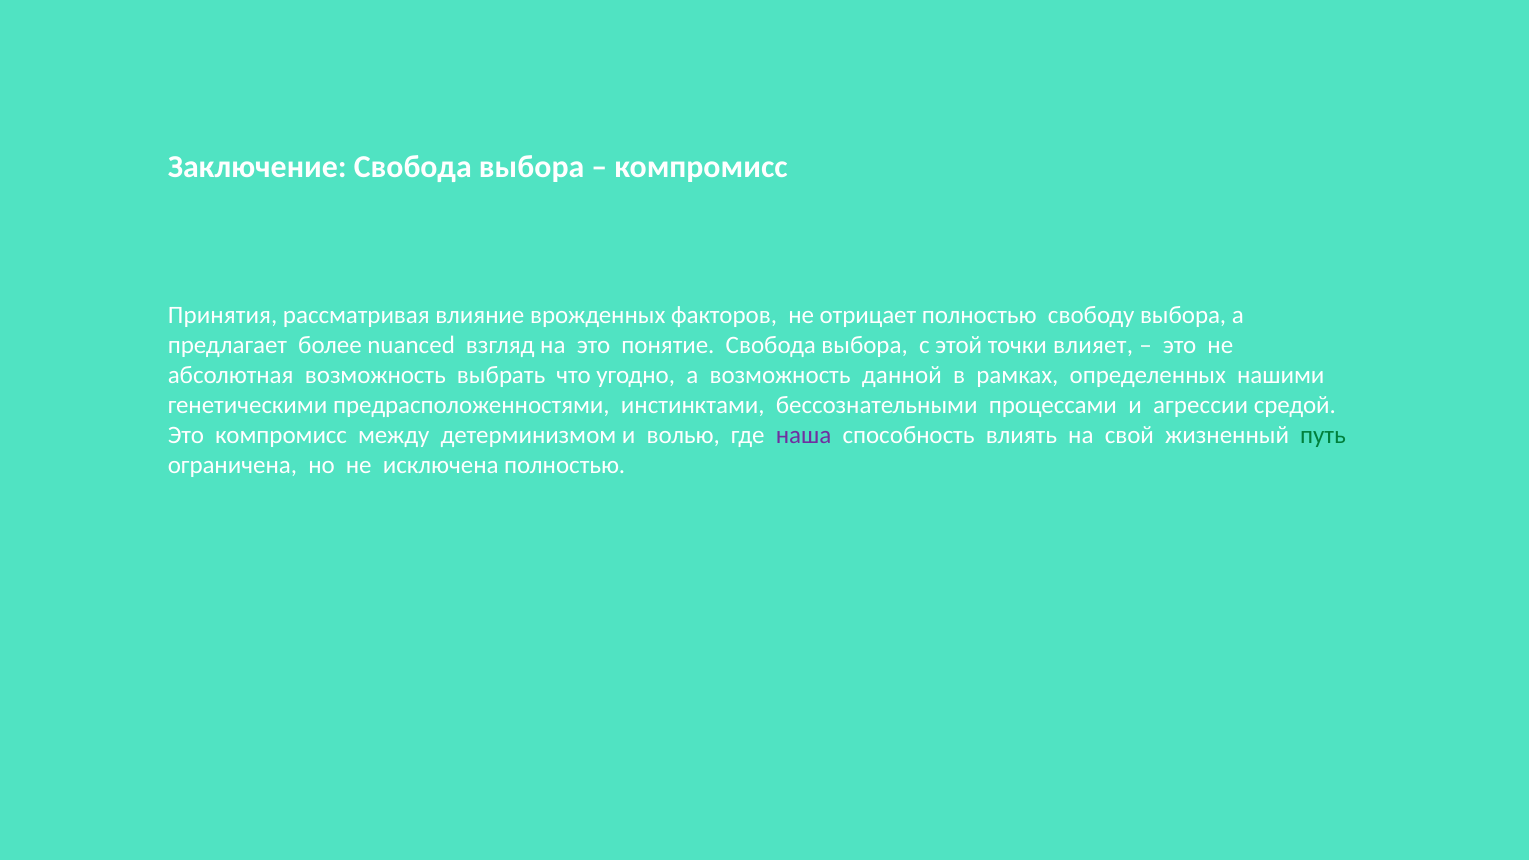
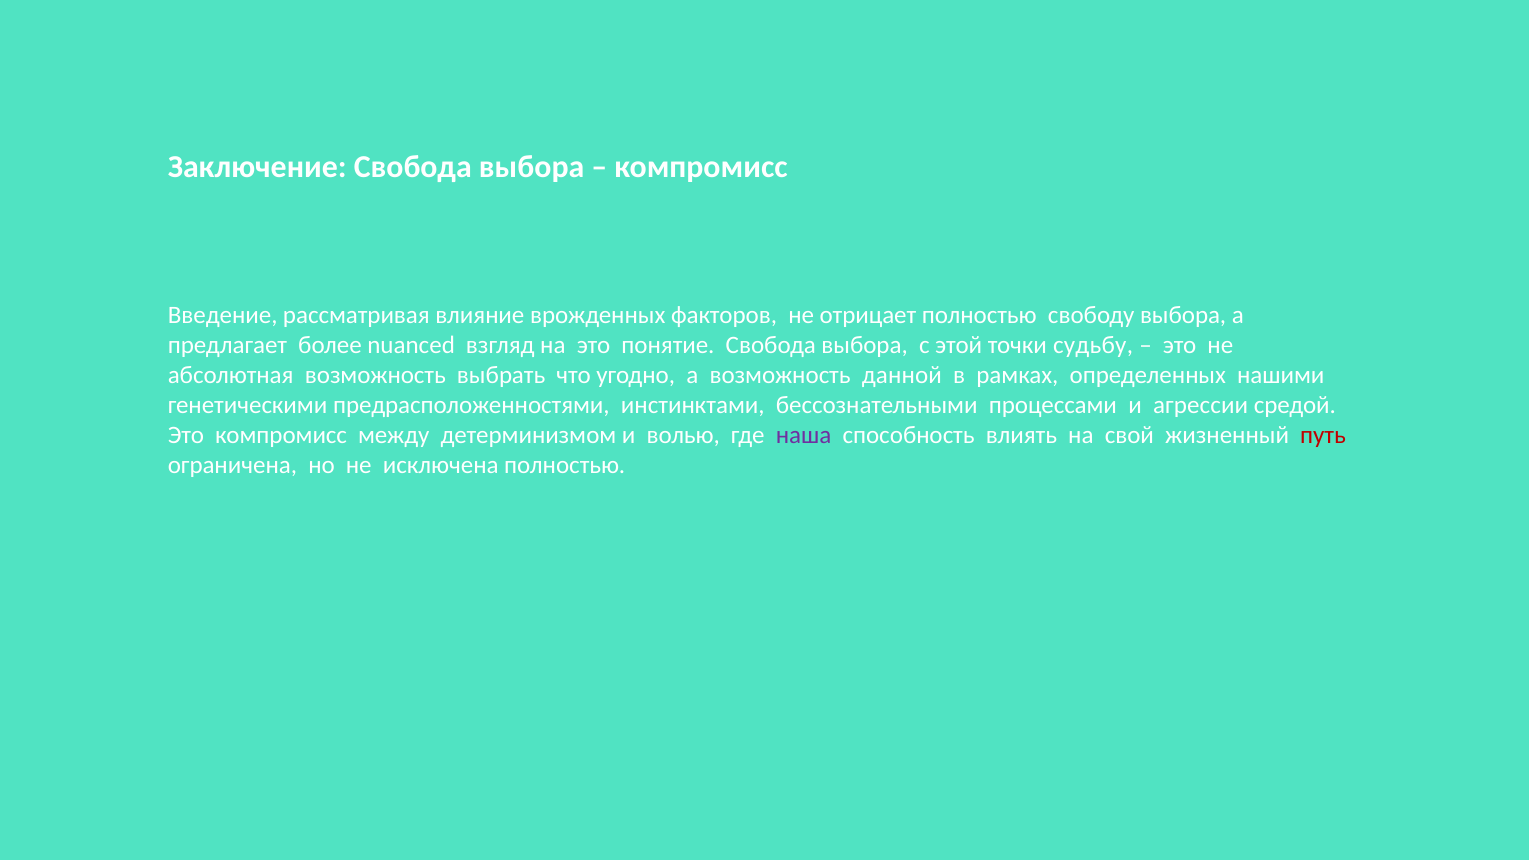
Принятия: Принятия -> Введение
влияет: влияет -> судьбу
путь colour: green -> red
